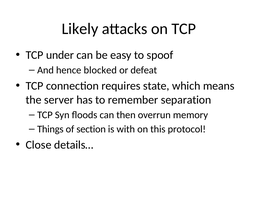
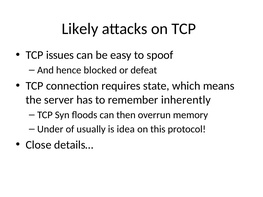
under: under -> issues
separation: separation -> inherently
Things: Things -> Under
section: section -> usually
with: with -> idea
